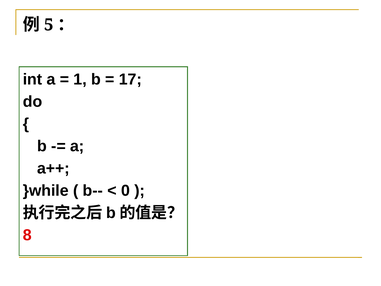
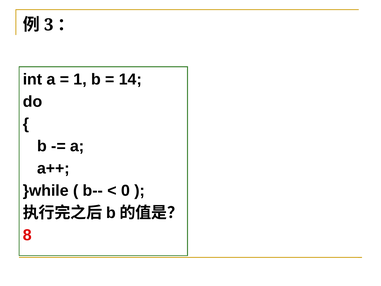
5: 5 -> 3
17: 17 -> 14
